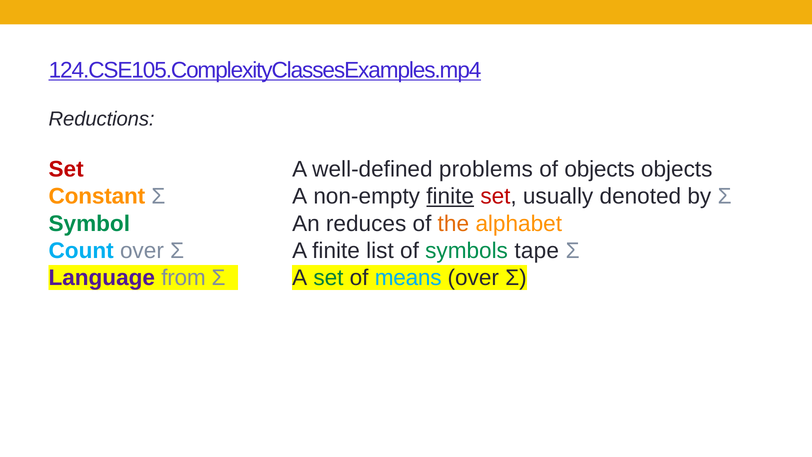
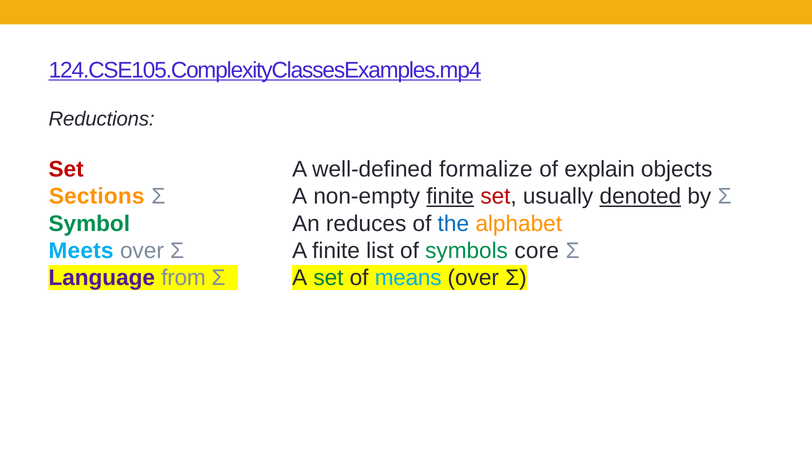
problems: problems -> formalize
of objects: objects -> explain
Constant: Constant -> Sections
denoted underline: none -> present
the colour: orange -> blue
Count: Count -> Meets
tape: tape -> core
